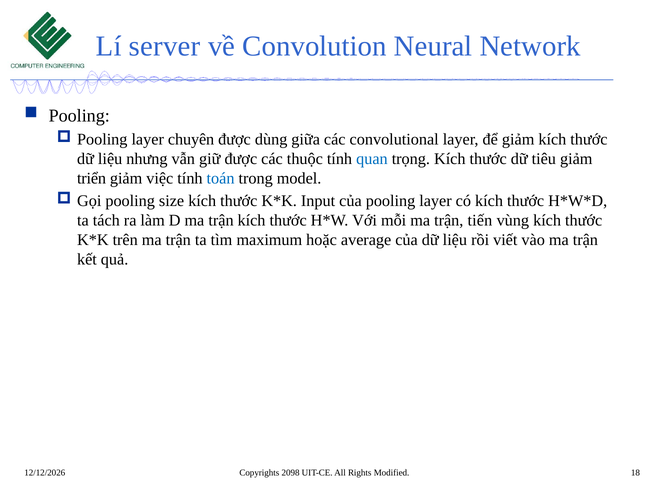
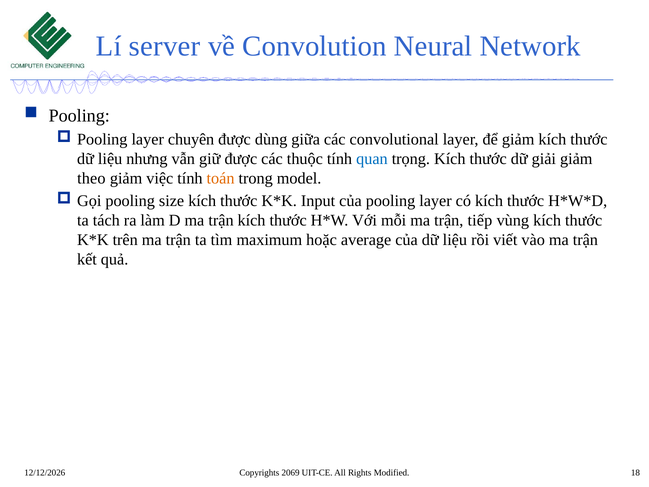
tiêu: tiêu -> giải
triển: triển -> theo
toán colour: blue -> orange
tiến: tiến -> tiếp
2098: 2098 -> 2069
